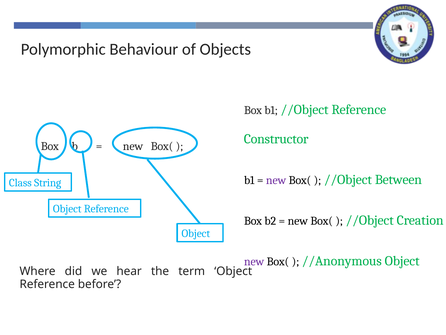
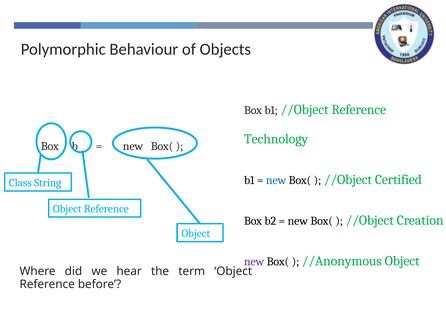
Constructor: Constructor -> Technology
new at (276, 180) colour: purple -> blue
Between: Between -> Certified
